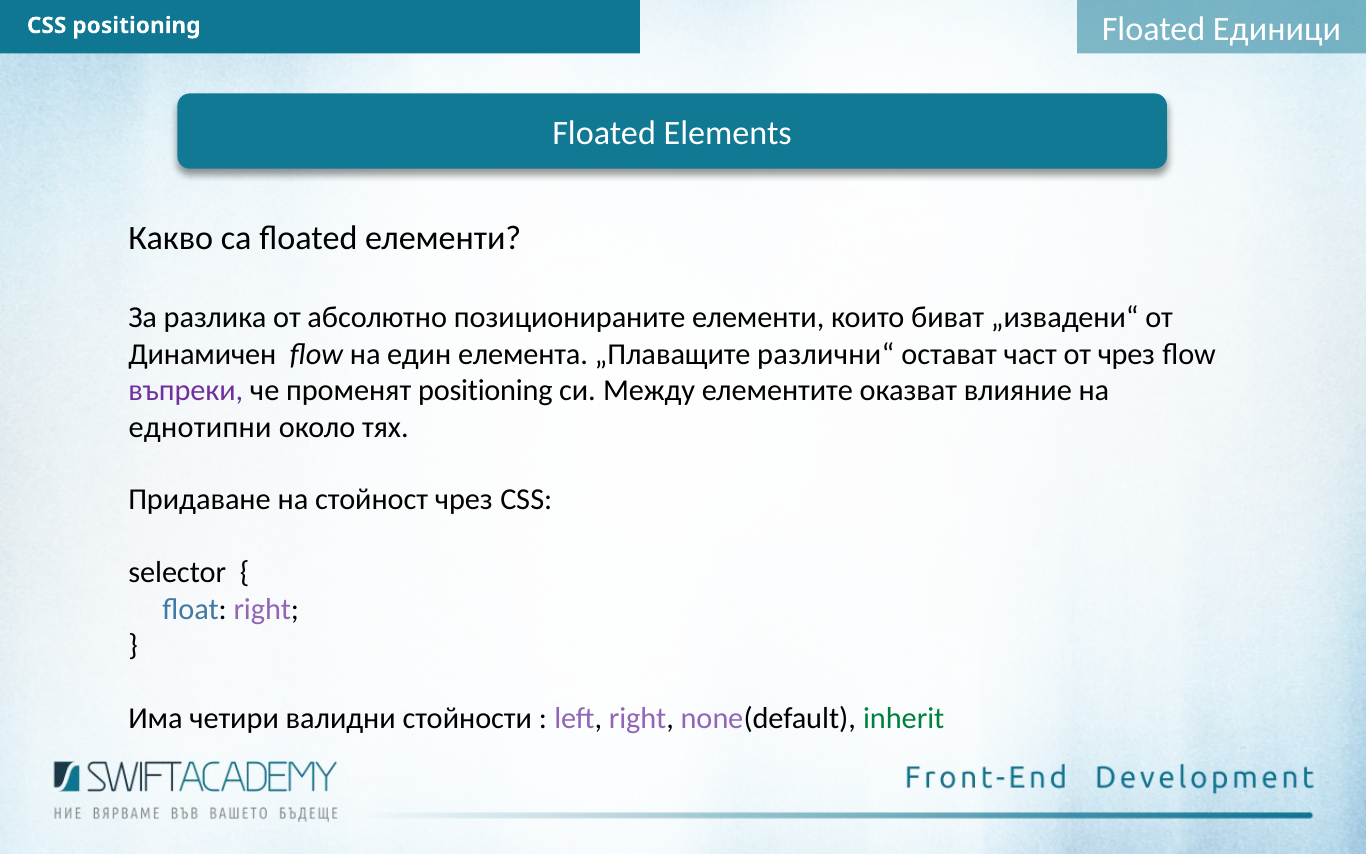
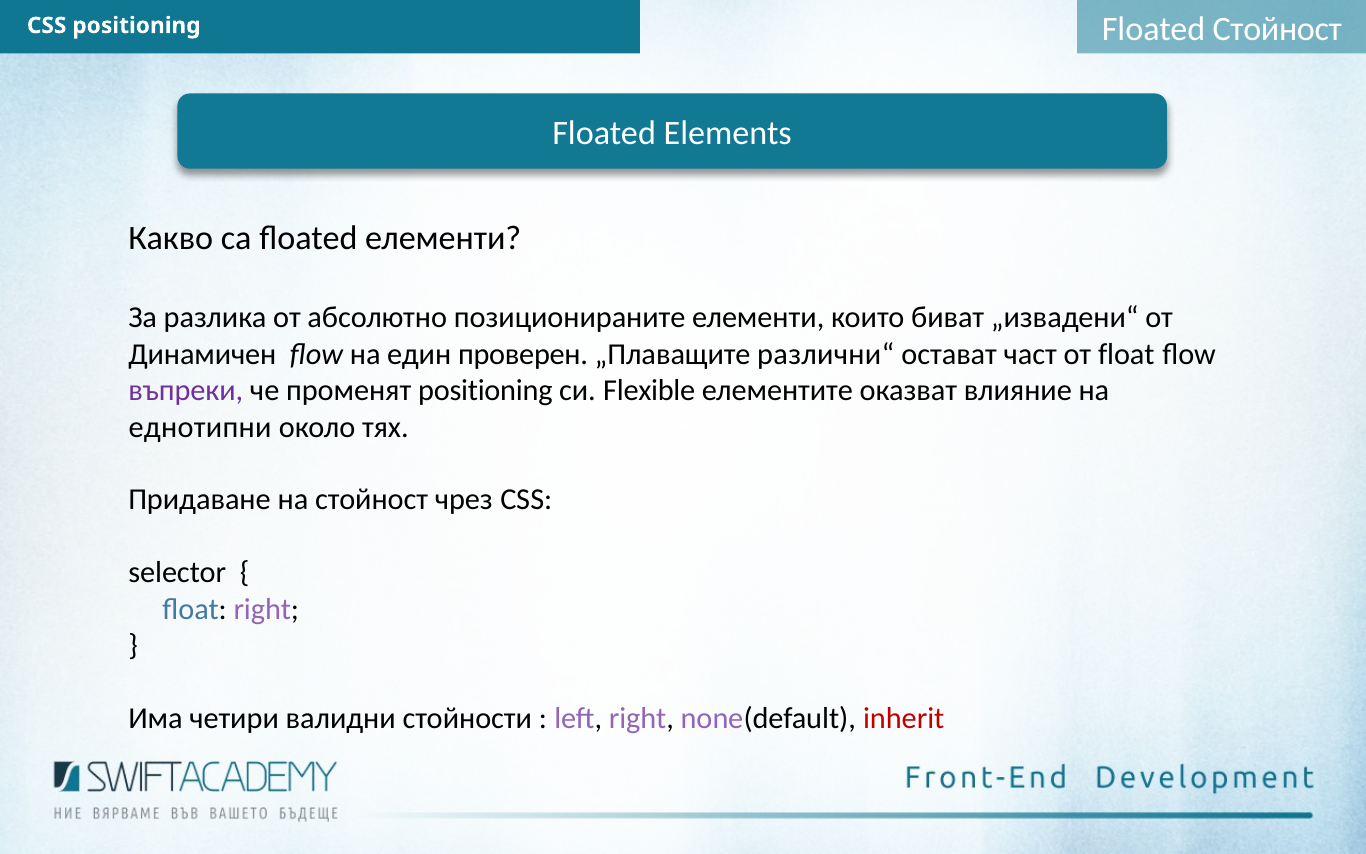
Floated Единици: Единици -> Стойност
елемента: елемента -> проверен
от чрез: чрез -> float
Между: Между -> Flexible
inherit colour: green -> red
